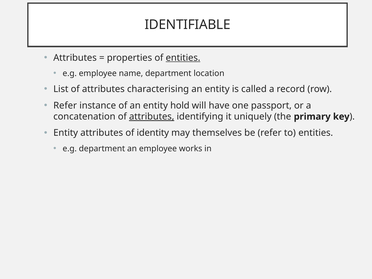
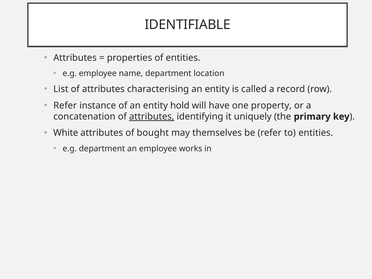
entities at (183, 58) underline: present -> none
passport: passport -> property
Entity at (66, 133): Entity -> White
identity: identity -> bought
